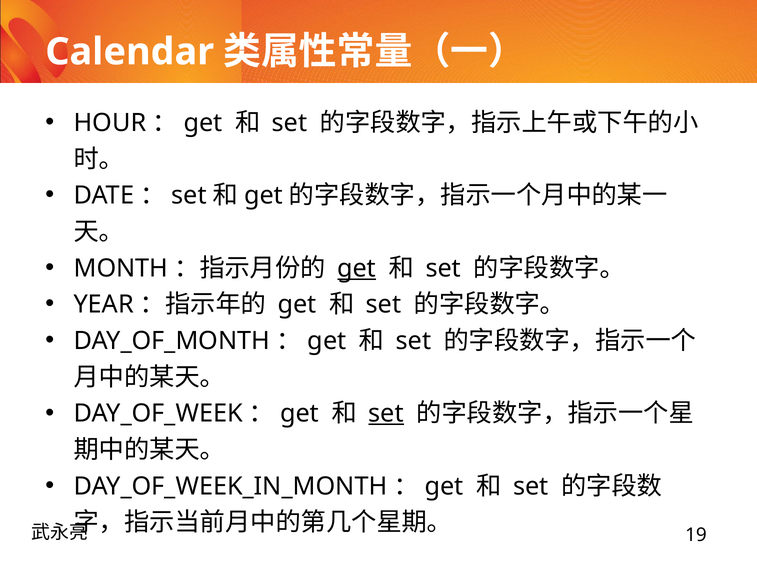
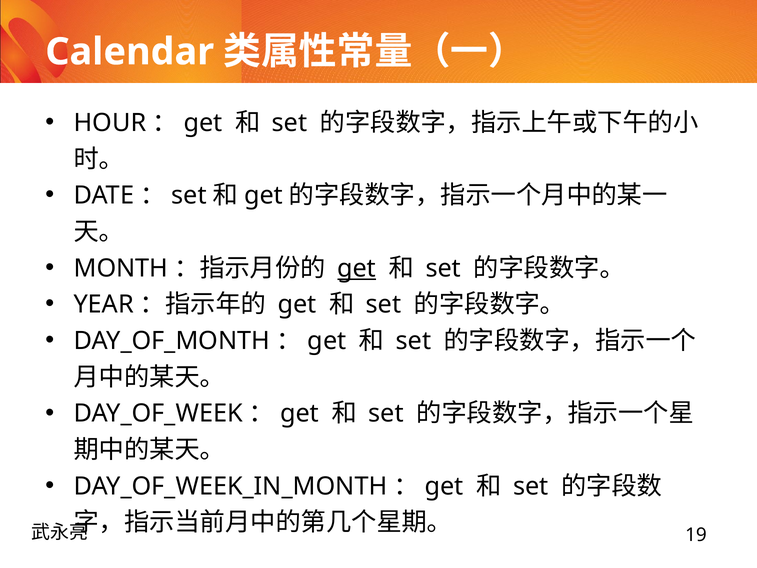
set at (386, 413) underline: present -> none
